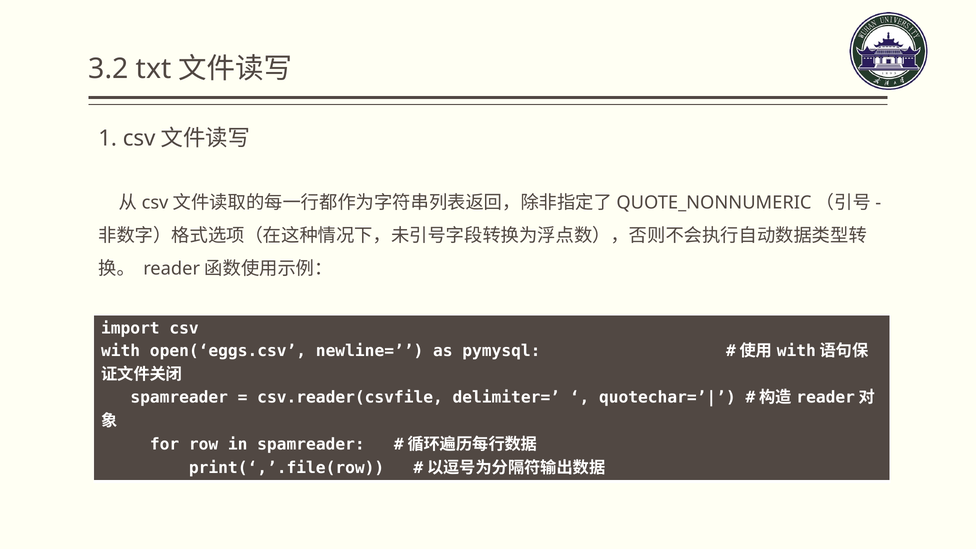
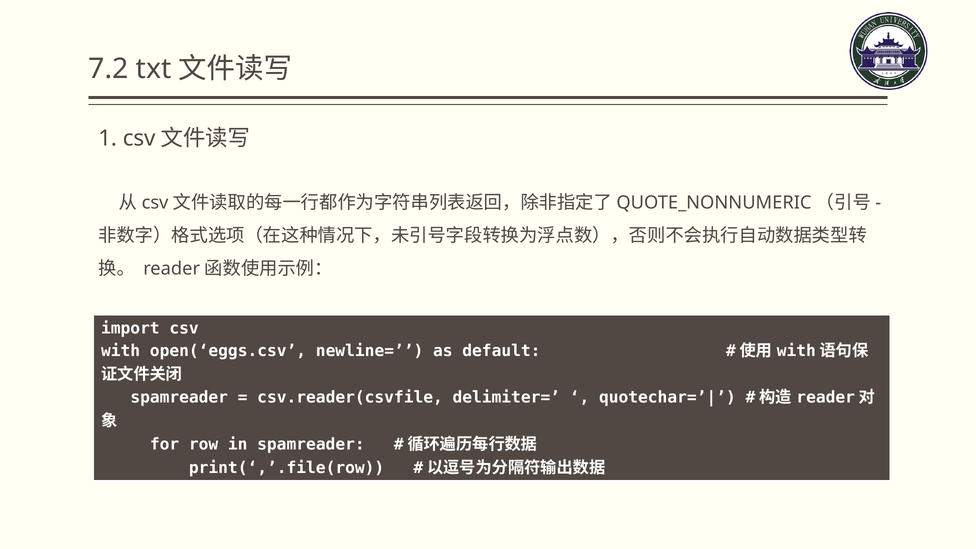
3.2: 3.2 -> 7.2
pymysql: pymysql -> default
